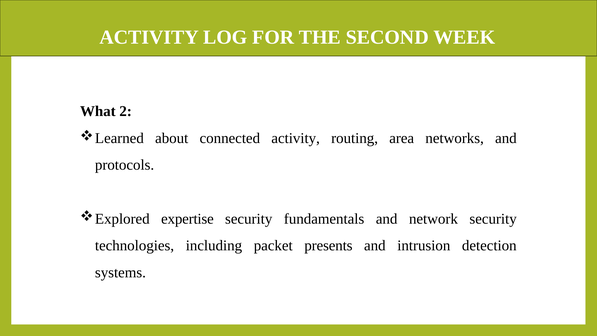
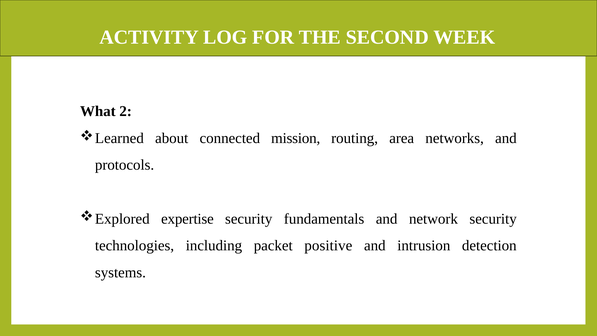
connected activity: activity -> mission
presents: presents -> positive
